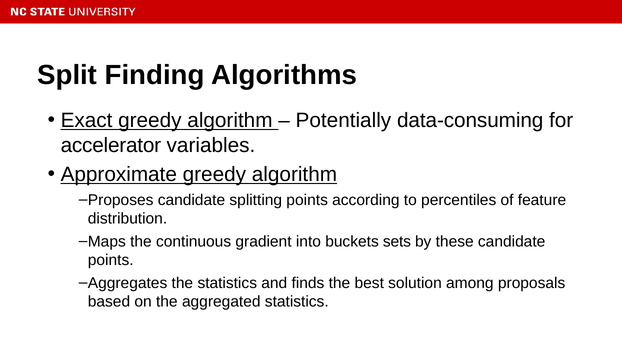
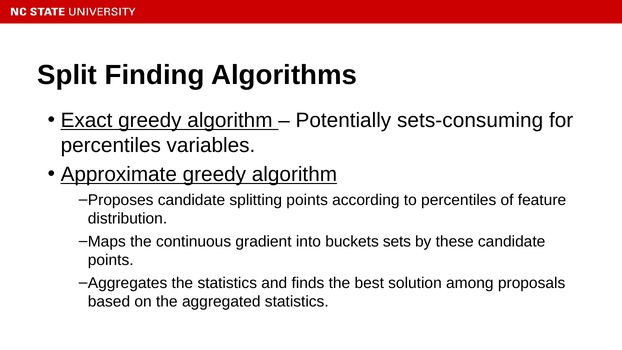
data-consuming: data-consuming -> sets-consuming
accelerator at (111, 145): accelerator -> percentiles
